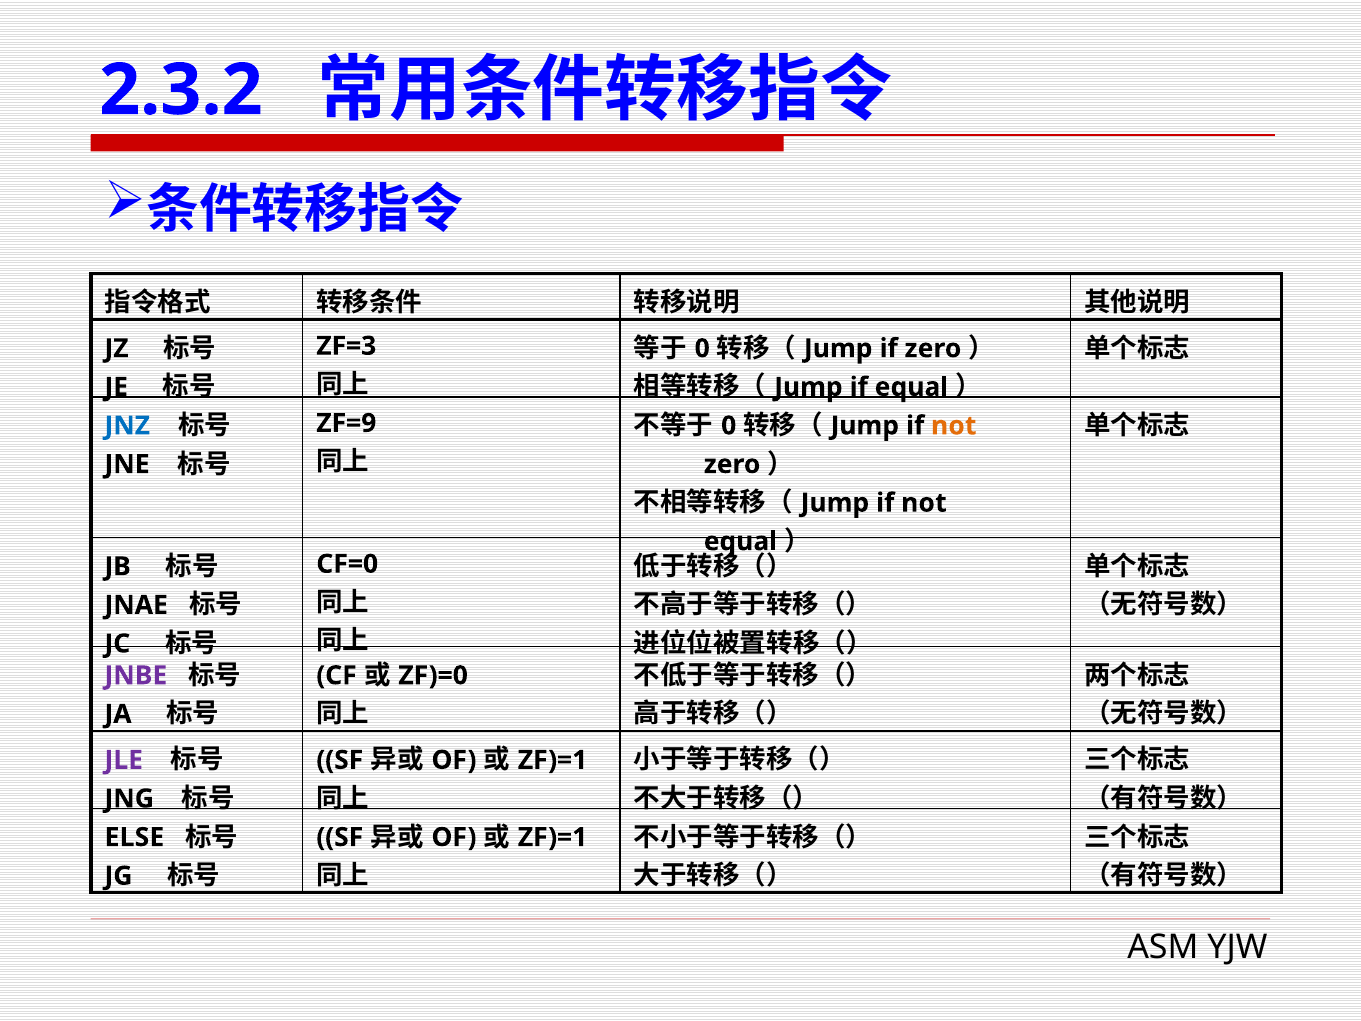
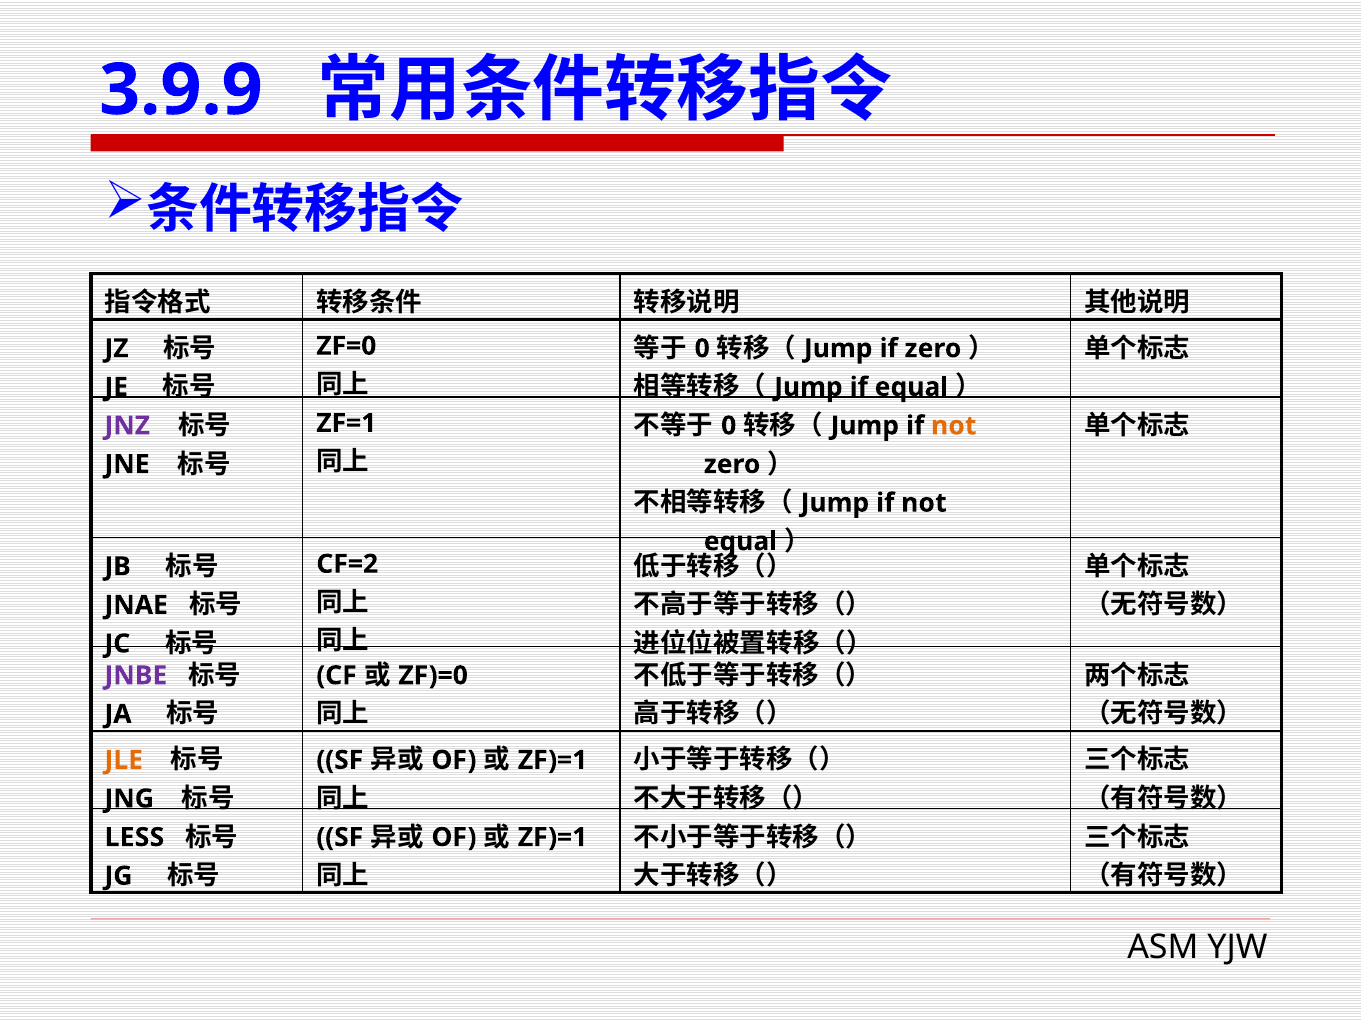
2.3.2: 2.3.2 -> 3.9.9
ZF=3: ZF=3 -> ZF=0
ZF=9: ZF=9 -> ZF=1
JNZ colour: blue -> purple
CF=0: CF=0 -> CF=2
JLE colour: purple -> orange
ELSE: ELSE -> LESS
